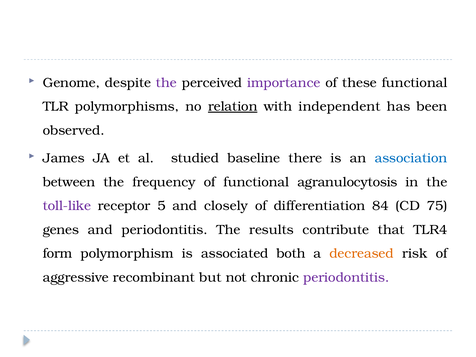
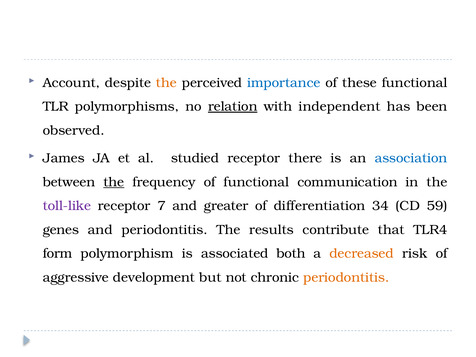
Genome: Genome -> Account
the at (166, 83) colour: purple -> orange
importance colour: purple -> blue
studied baseline: baseline -> receptor
the at (114, 182) underline: none -> present
agranulocytosis: agranulocytosis -> communication
5: 5 -> 7
closely: closely -> greater
84: 84 -> 34
75: 75 -> 59
recombinant: recombinant -> development
periodontitis at (346, 277) colour: purple -> orange
